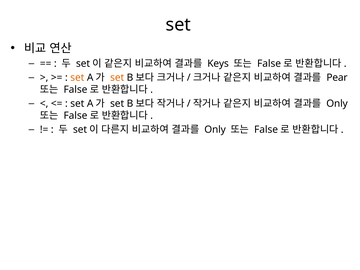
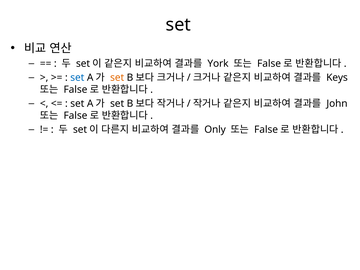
Keys: Keys -> York
set at (77, 78) colour: orange -> blue
Pear: Pear -> Keys
Only at (337, 104): Only -> John
